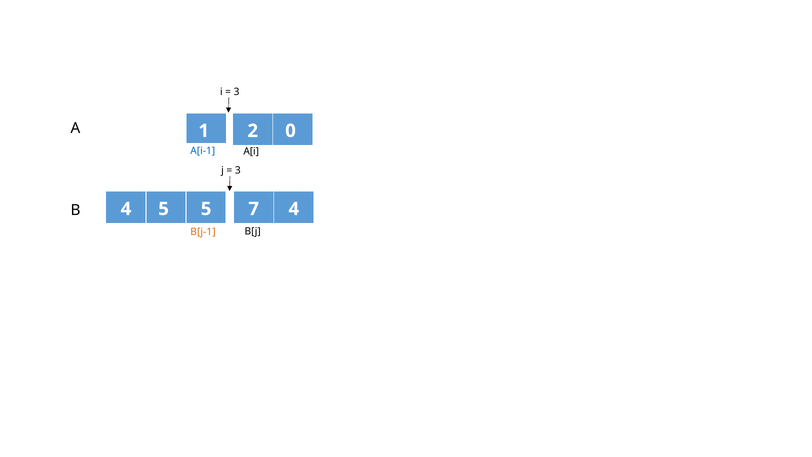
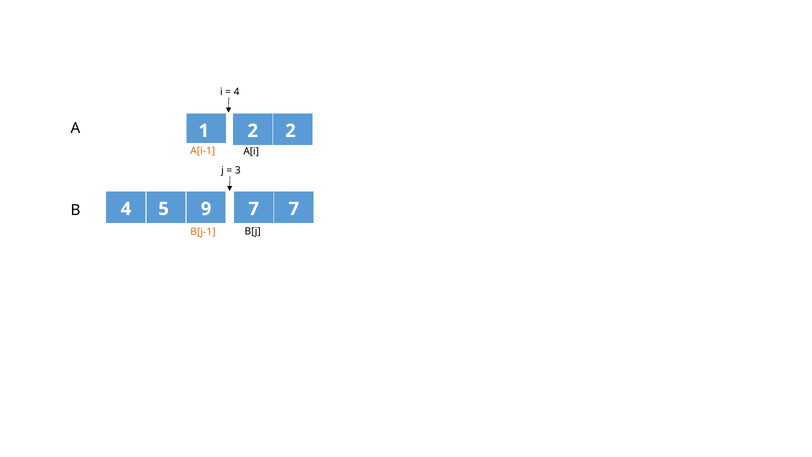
3 at (237, 92): 3 -> 4
2 0: 0 -> 2
A[i-1 colour: blue -> orange
5 5: 5 -> 9
7 4: 4 -> 7
